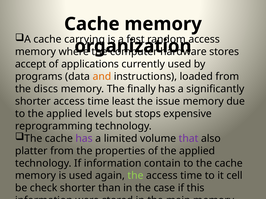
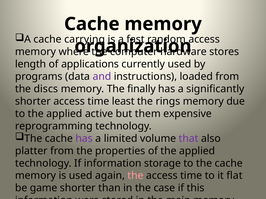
accept: accept -> length
and at (102, 77) colour: orange -> purple
issue: issue -> rings
levels: levels -> active
stops: stops -> them
contain: contain -> storage
the at (136, 176) colour: light green -> pink
cell: cell -> flat
check: check -> game
